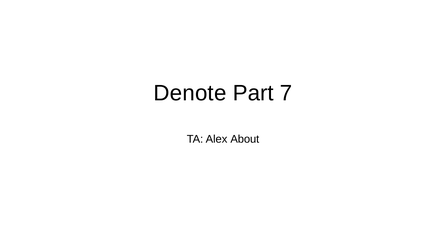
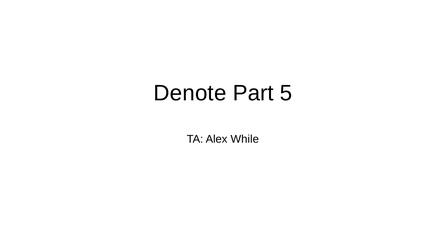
7: 7 -> 5
About: About -> While
